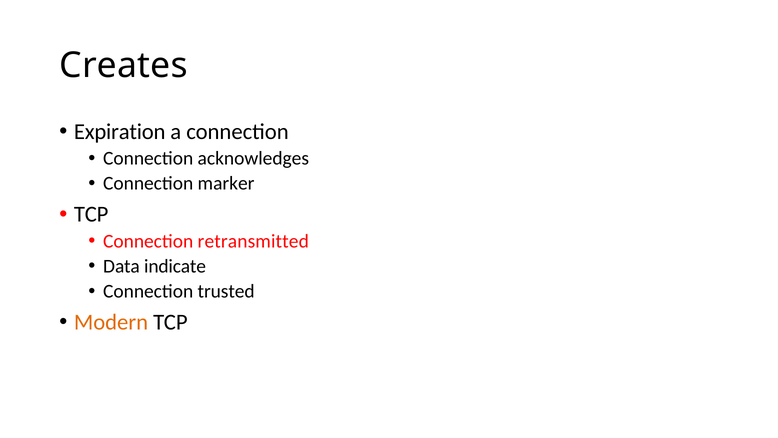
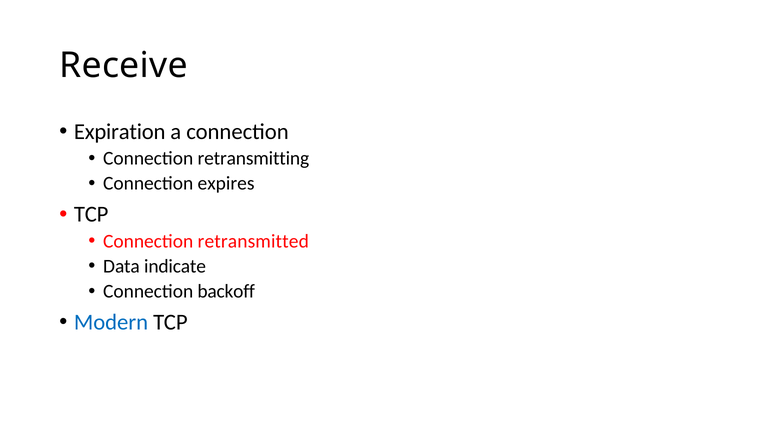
Creates: Creates -> Receive
acknowledges: acknowledges -> retransmitting
marker: marker -> expires
trusted: trusted -> backoff
Modern colour: orange -> blue
